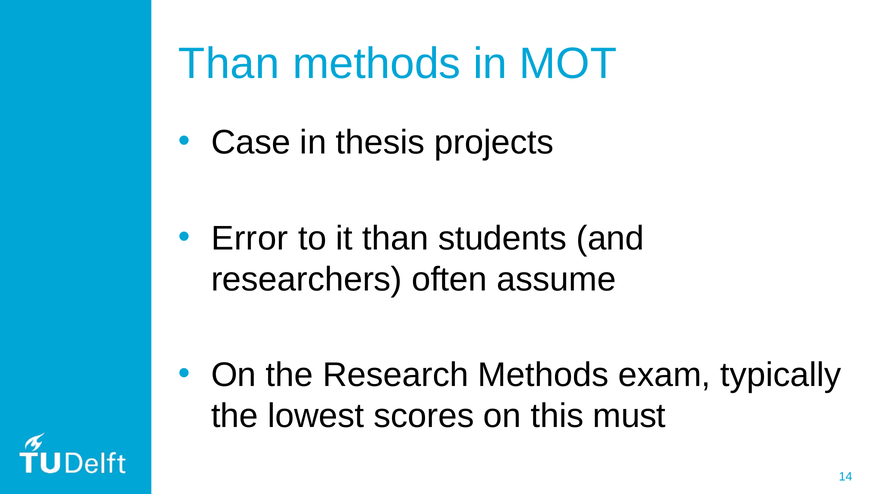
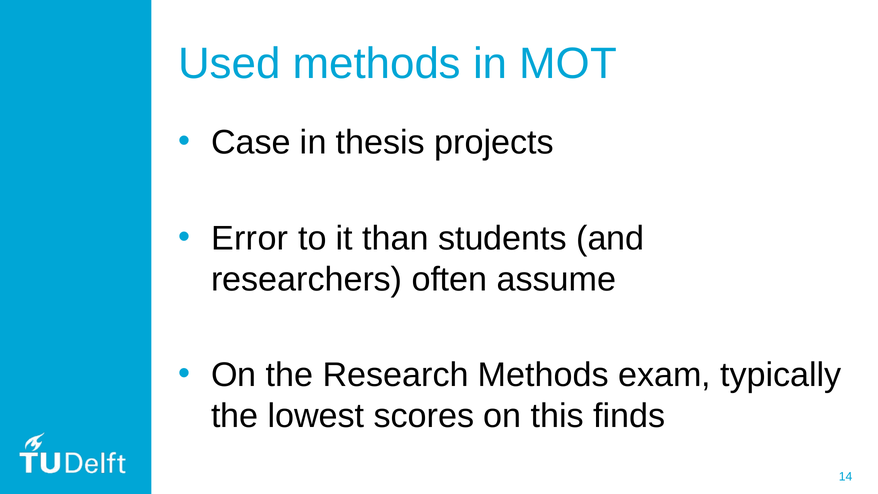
Than at (229, 64): Than -> Used
must: must -> finds
